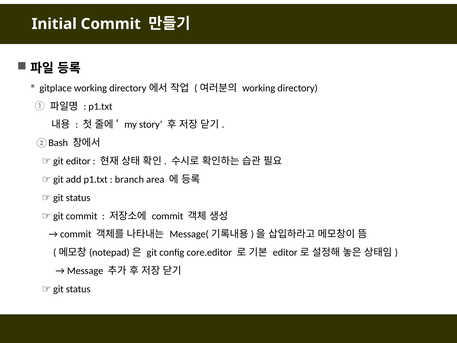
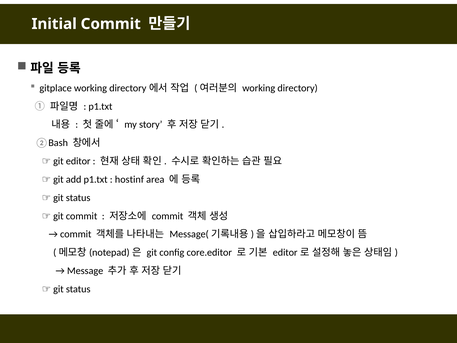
branch: branch -> hostinf
